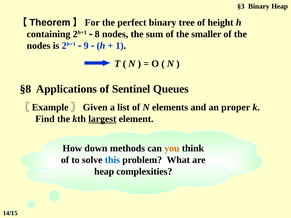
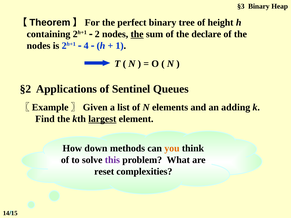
8: 8 -> 2
the at (137, 34) underline: none -> present
smaller: smaller -> declare
9: 9 -> 4
§8: §8 -> §2
proper: proper -> adding
this colour: blue -> purple
heap at (104, 172): heap -> reset
